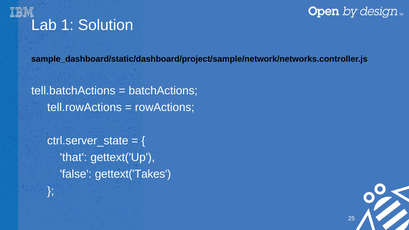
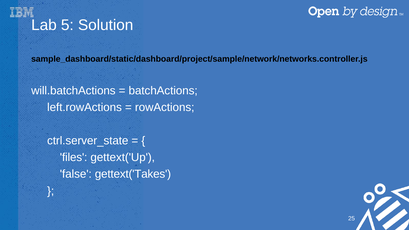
1: 1 -> 5
tell.batchActions: tell.batchActions -> will.batchActions
tell.rowActions: tell.rowActions -> left.rowActions
that: that -> files
